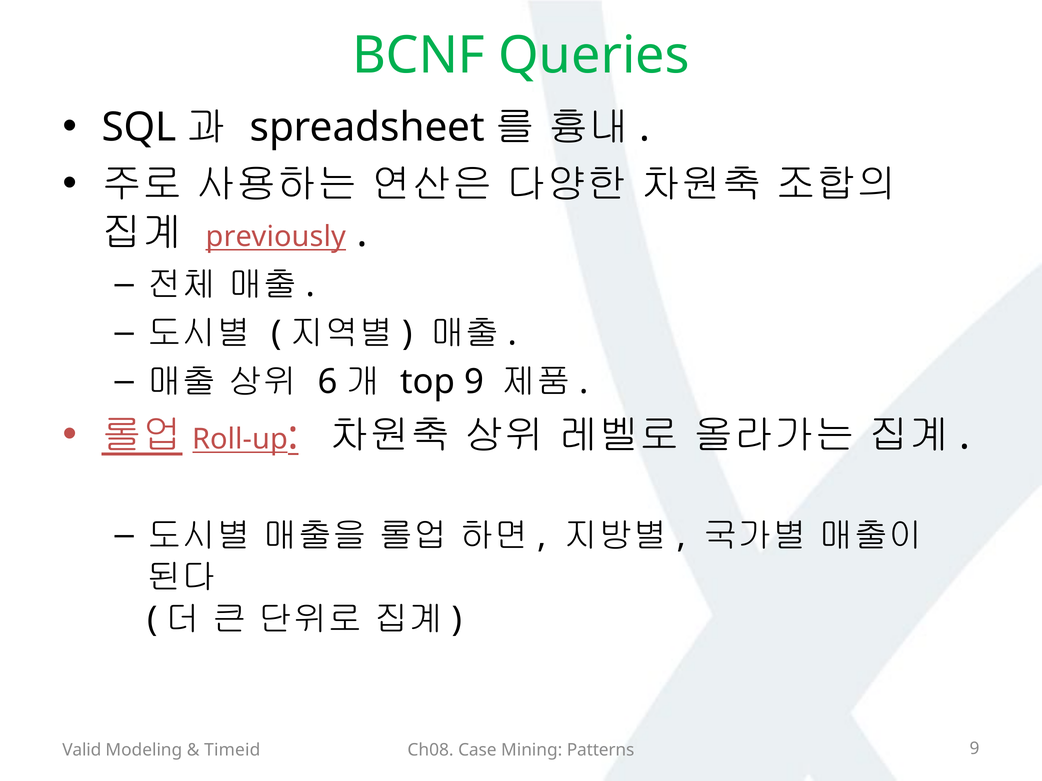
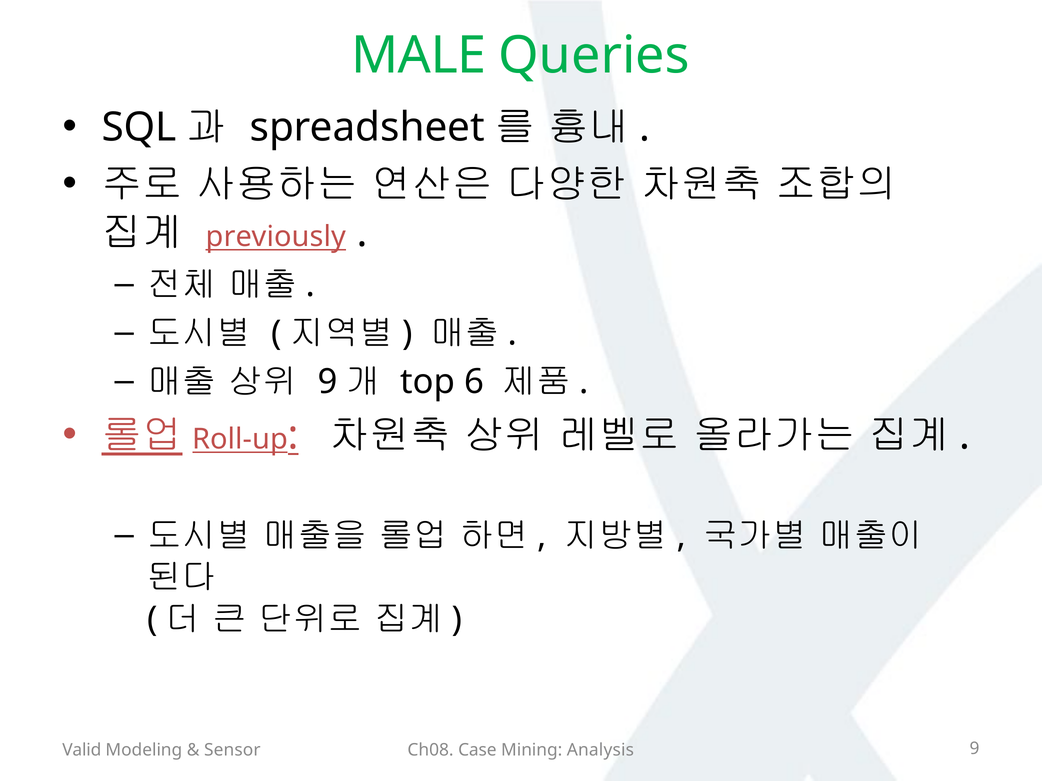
BCNF: BCNF -> MALE
6 at (328, 382): 6 -> 9
top 9: 9 -> 6
Timeid: Timeid -> Sensor
Patterns: Patterns -> Analysis
